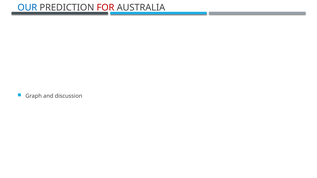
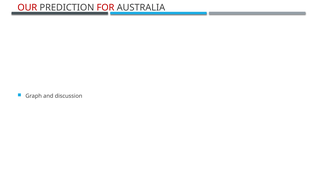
OUR colour: blue -> red
